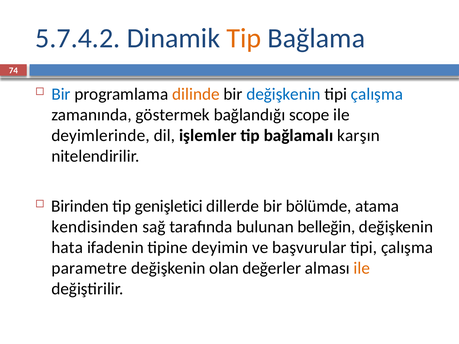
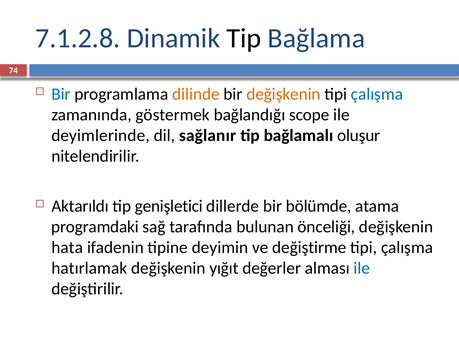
5.7.4.2: 5.7.4.2 -> 7.1.2.8
Tip at (244, 38) colour: orange -> black
değişkenin at (284, 94) colour: blue -> orange
işlemler: işlemler -> sağlanır
karşın: karşın -> oluşur
Birinden: Birinden -> Aktarıldı
kendisinden: kendisinden -> programdaki
belleğin: belleğin -> önceliği
başvurular: başvurular -> değiştirme
parametre: parametre -> hatırlamak
olan: olan -> yığıt
ile at (362, 268) colour: orange -> blue
